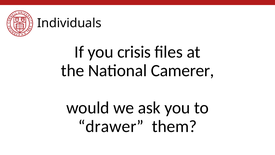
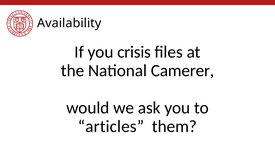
Individuals: Individuals -> Availability
drawer: drawer -> articles
